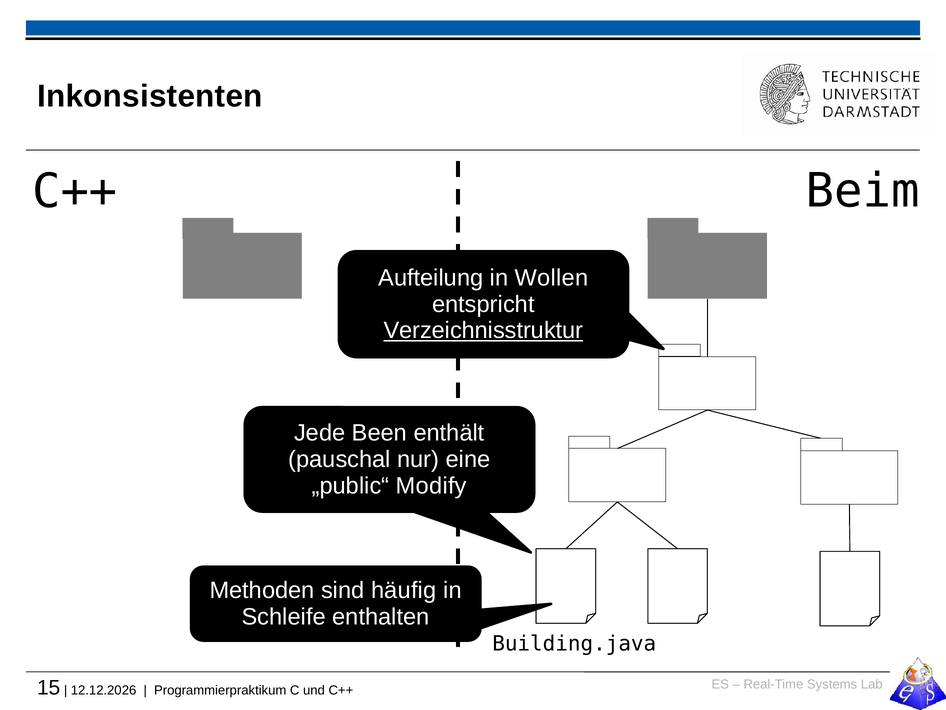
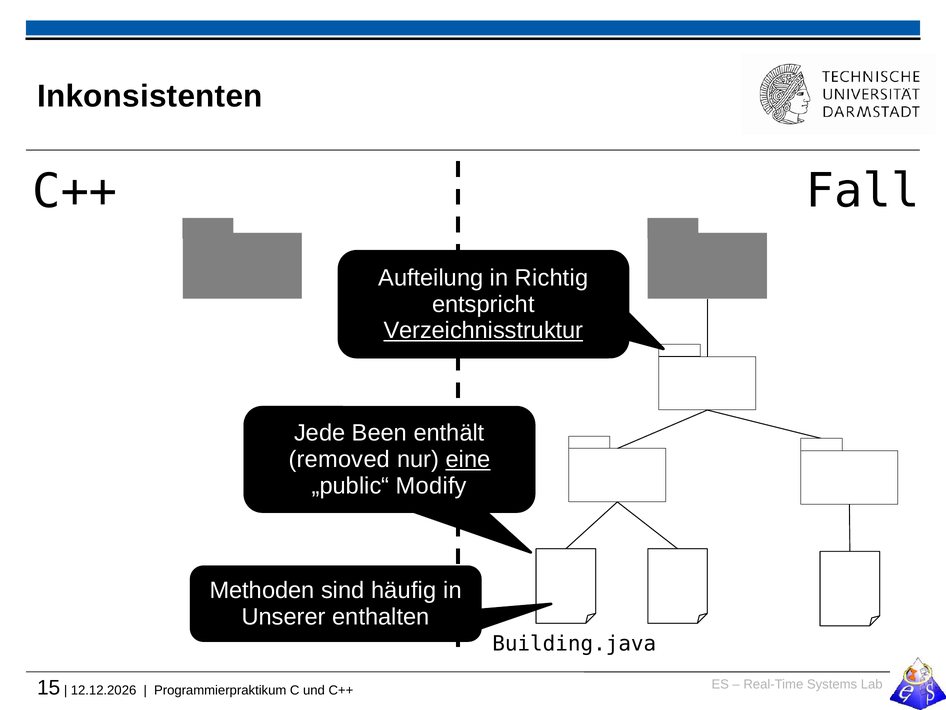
Beim: Beim -> Fall
Wollen: Wollen -> Richtig
pauschal: pauschal -> removed
eine underline: none -> present
Schleife: Schleife -> Unserer
